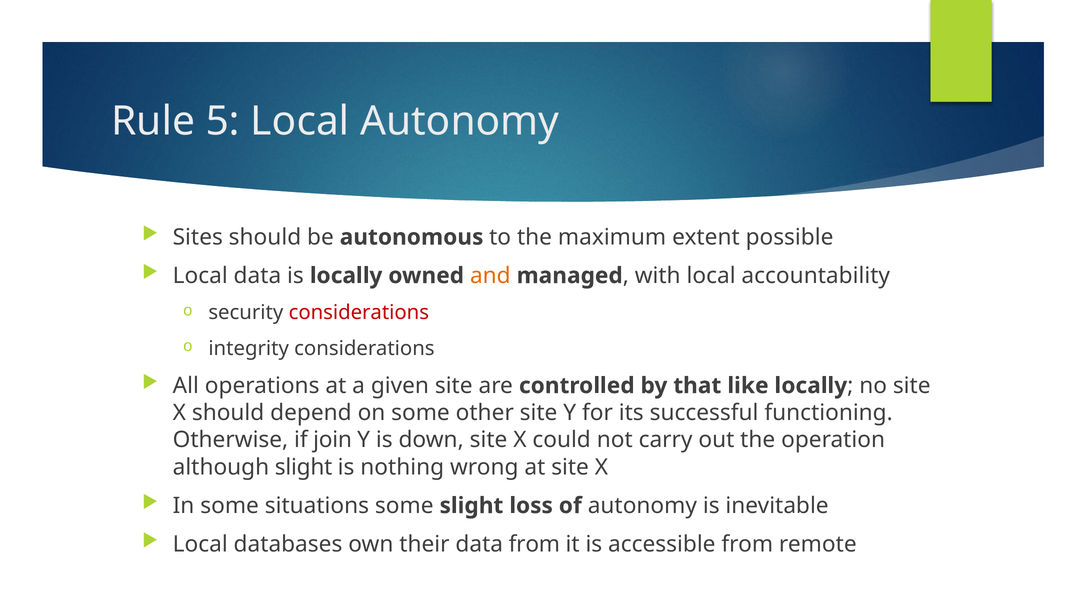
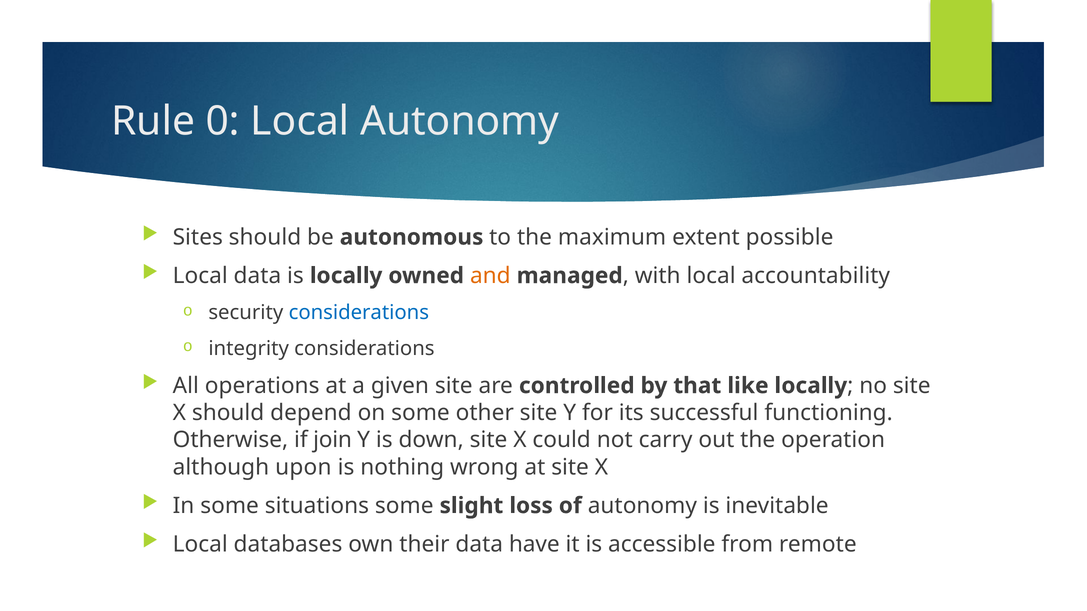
5: 5 -> 0
considerations at (359, 313) colour: red -> blue
although slight: slight -> upon
data from: from -> have
